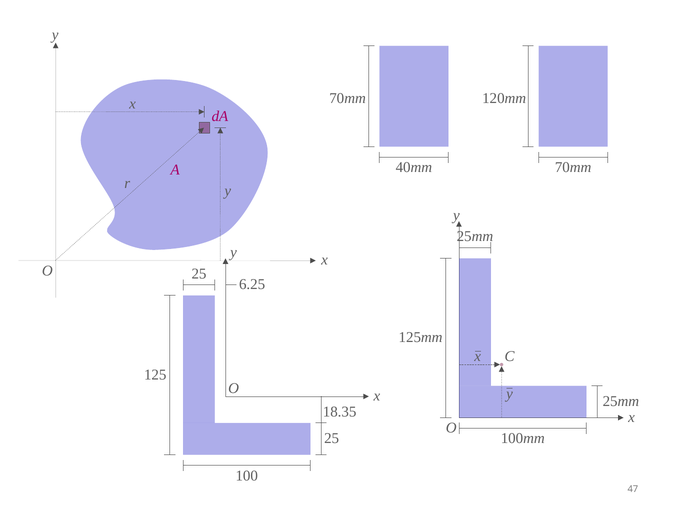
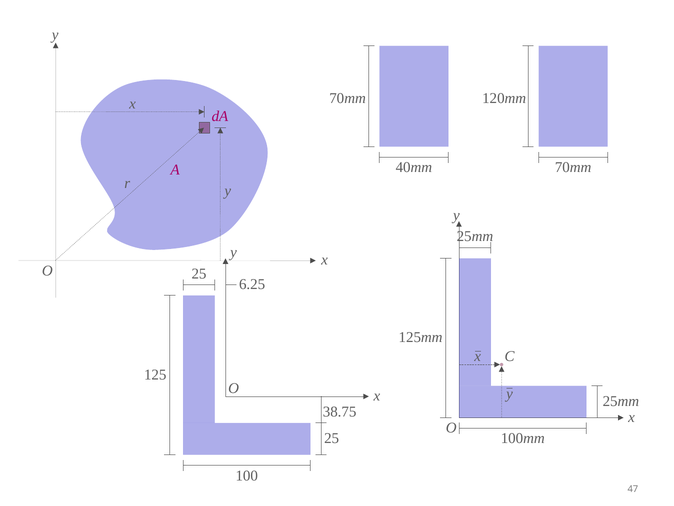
18.35: 18.35 -> 38.75
